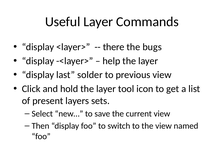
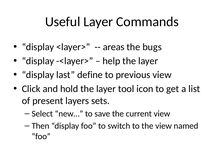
there: there -> areas
solder: solder -> define
